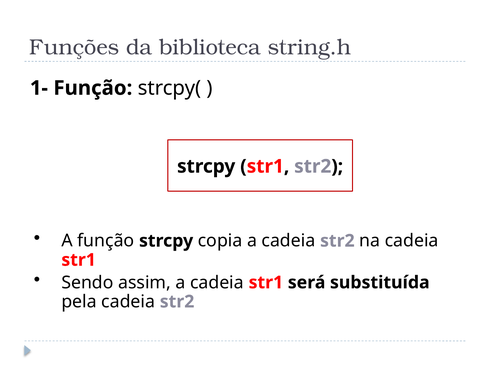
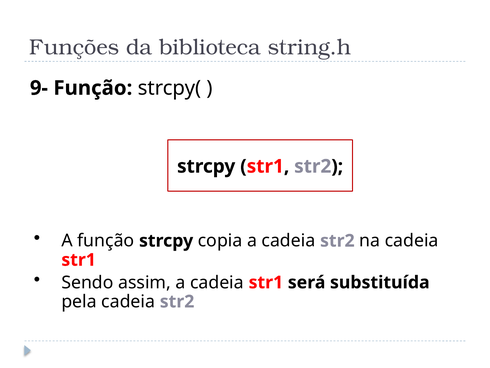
1-: 1- -> 9-
